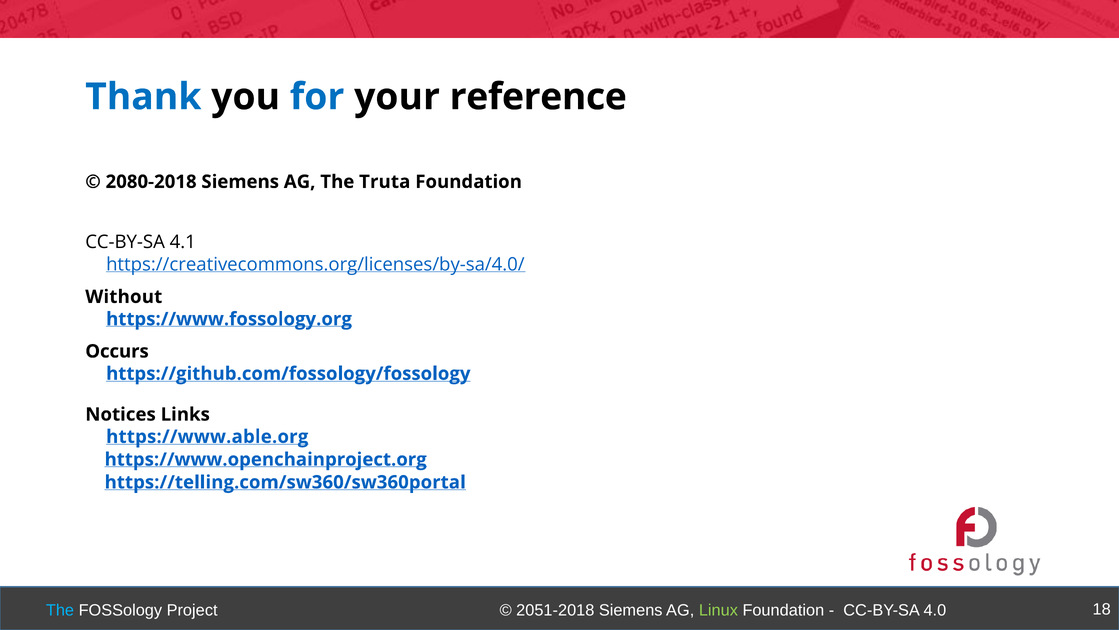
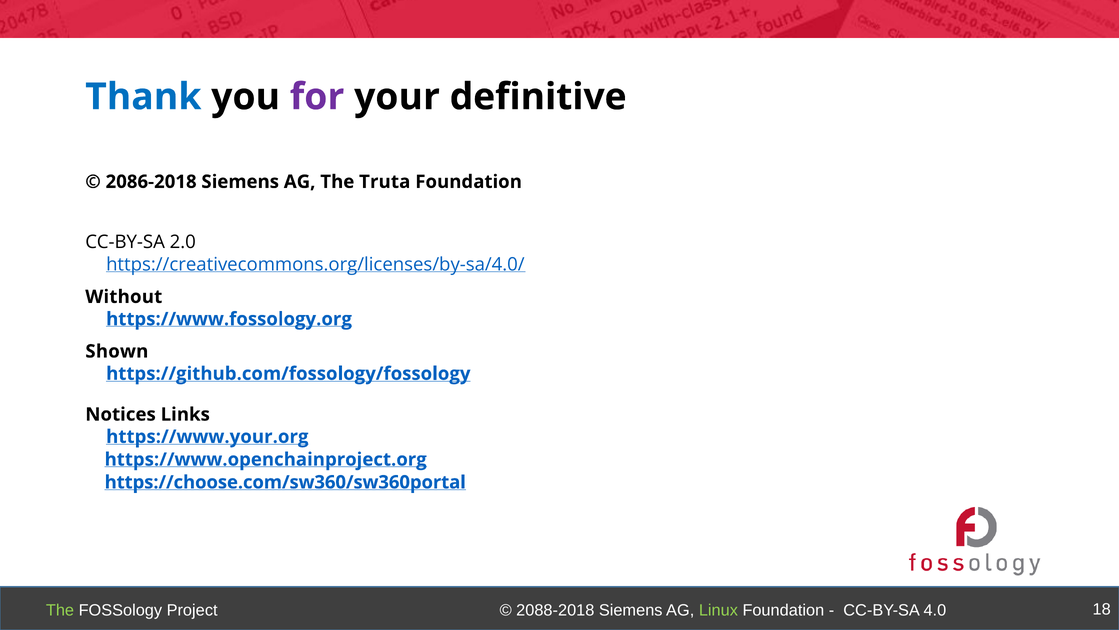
for colour: blue -> purple
reference: reference -> definitive
2080-2018: 2080-2018 -> 2086-2018
4.1: 4.1 -> 2.0
Occurs: Occurs -> Shown
https://www.able.org: https://www.able.org -> https://www.your.org
https://telling.com/sw360/sw360portal: https://telling.com/sw360/sw360portal -> https://choose.com/sw360/sw360portal
The at (60, 610) colour: light blue -> light green
2051-2018: 2051-2018 -> 2088-2018
